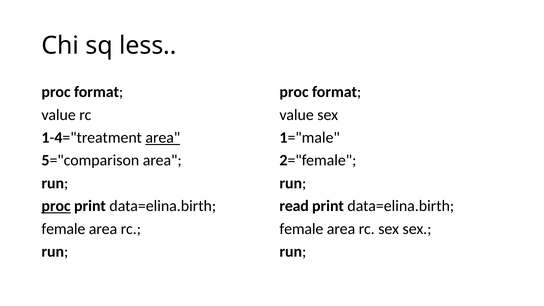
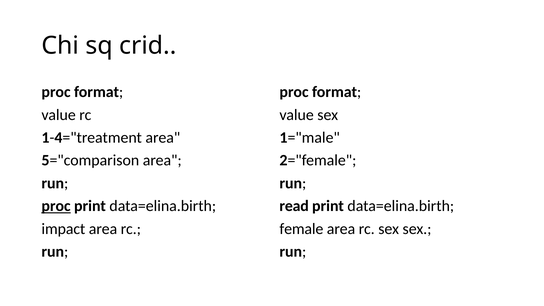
less: less -> crid
area at (163, 138) underline: present -> none
female at (63, 229): female -> impact
